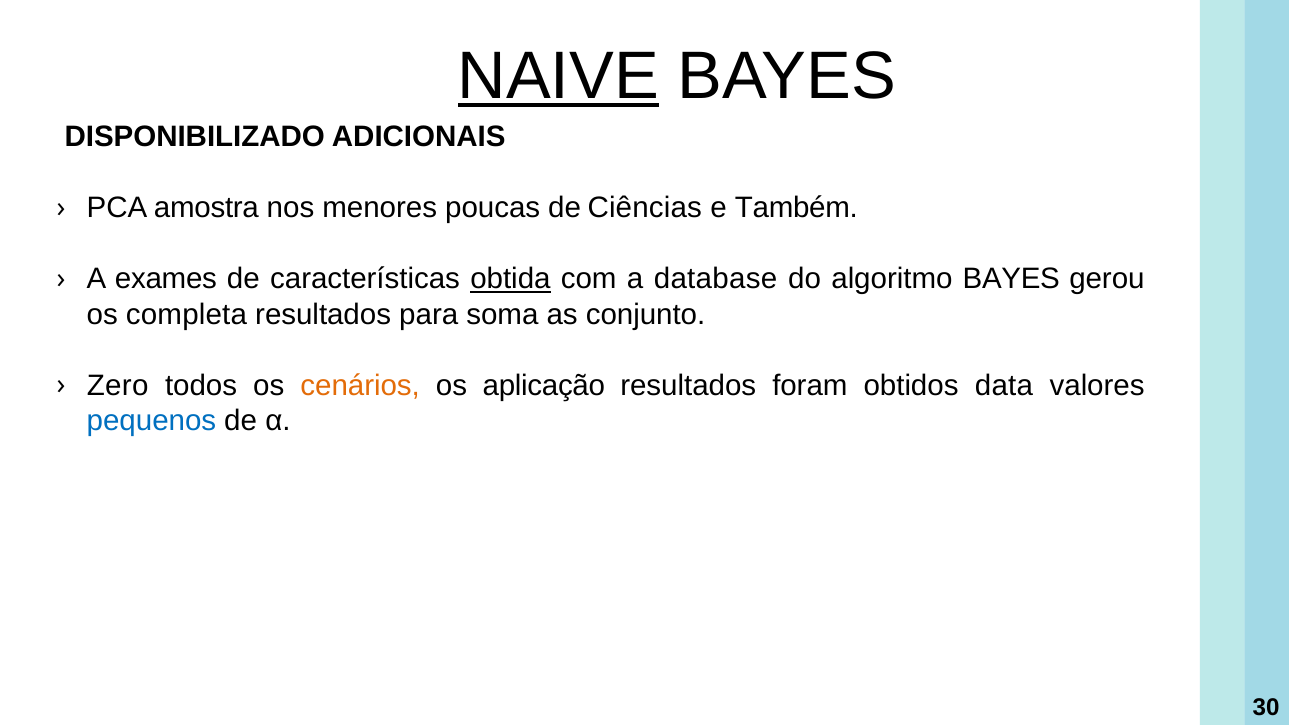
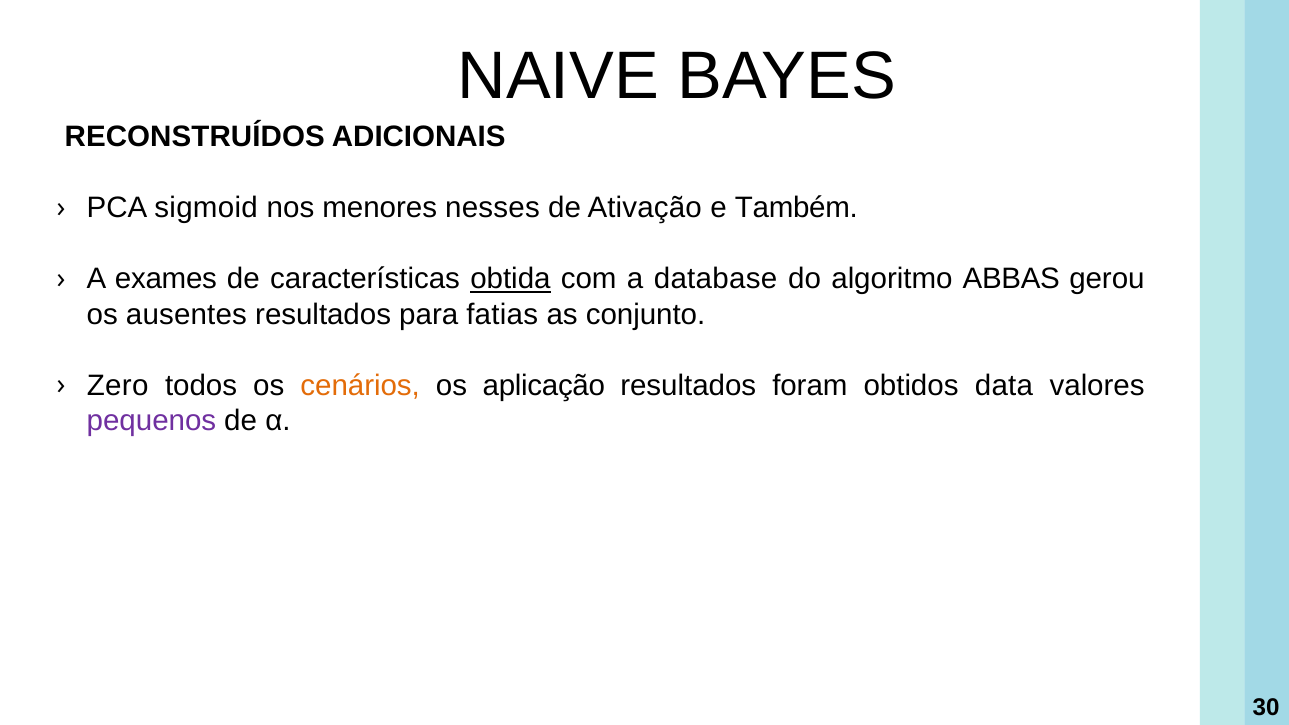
NAIVE underline: present -> none
DISPONIBILIZADO: DISPONIBILIZADO -> RECONSTRUÍDOS
amostra: amostra -> sigmoid
poucas: poucas -> nesses
Ciências: Ciências -> Ativação
algoritmo BAYES: BAYES -> ABBAS
completa: completa -> ausentes
soma: soma -> fatias
pequenos colour: blue -> purple
